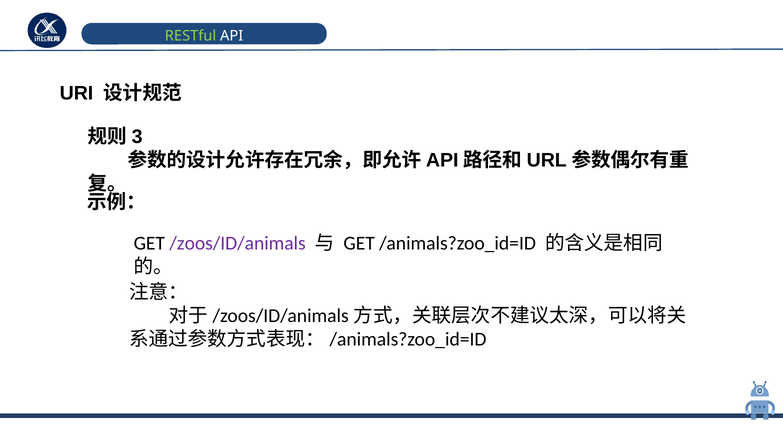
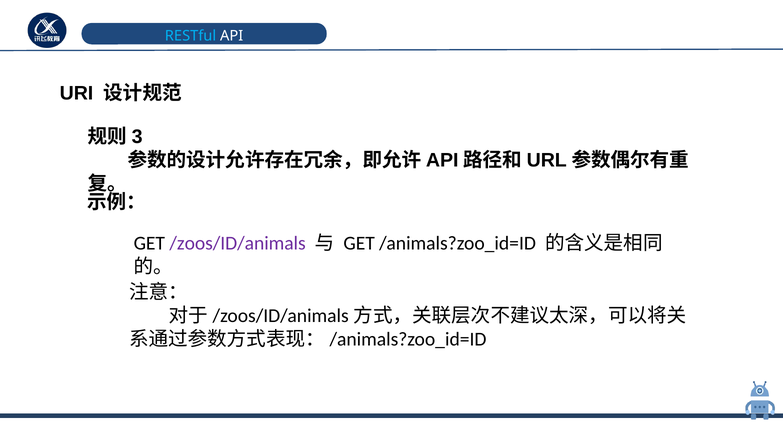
RESTful colour: light green -> light blue
